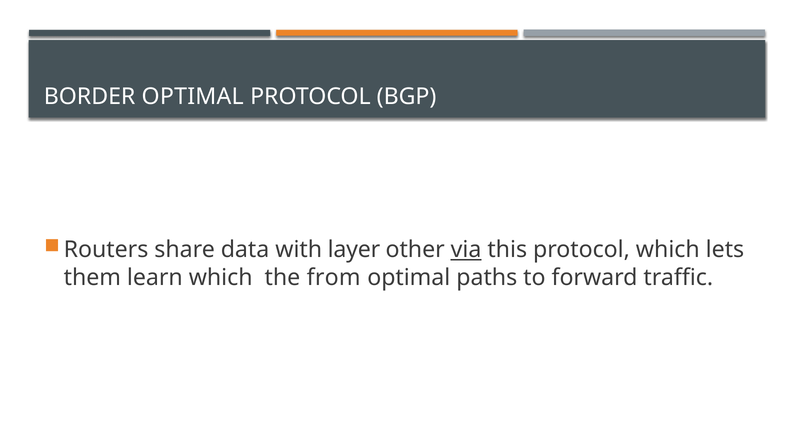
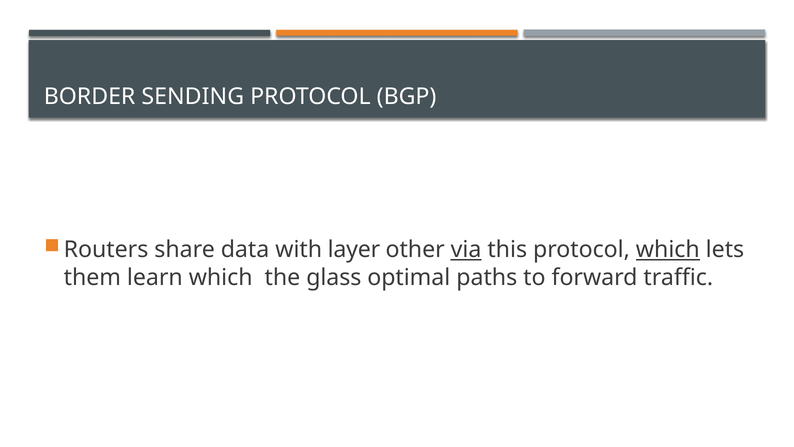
BORDER OPTIMAL: OPTIMAL -> SENDING
which at (668, 249) underline: none -> present
from: from -> glass
